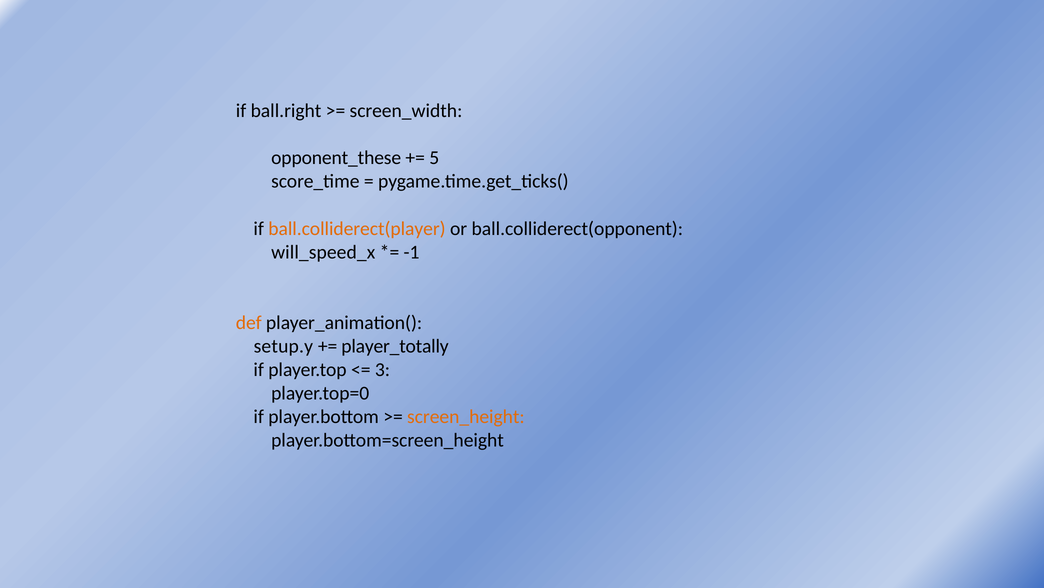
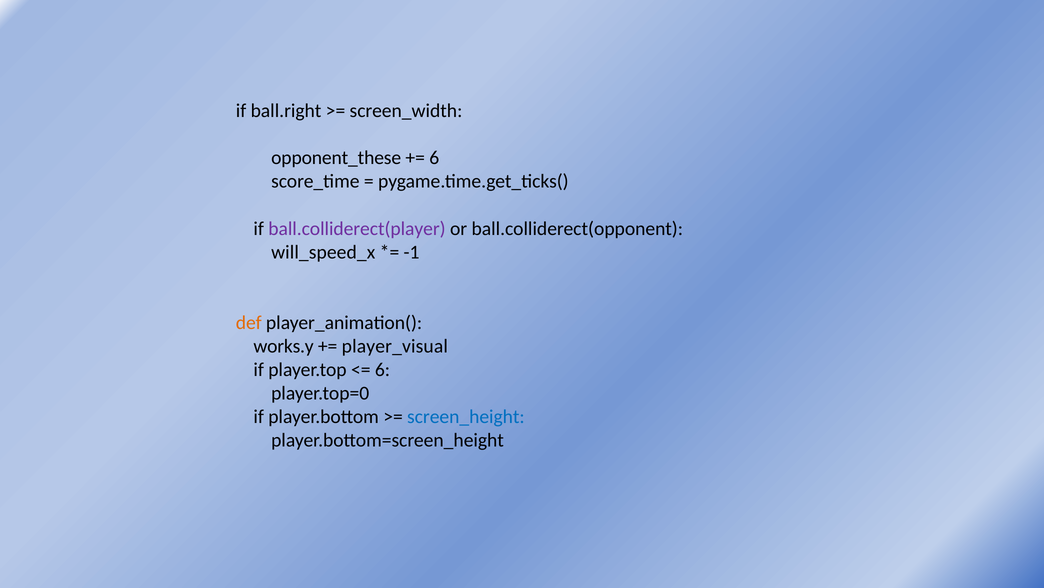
5 at (434, 158): 5 -> 6
ball.colliderect(player colour: orange -> purple
setup.y: setup.y -> works.y
player_totally: player_totally -> player_visual
3 at (383, 369): 3 -> 6
screen_height colour: orange -> blue
